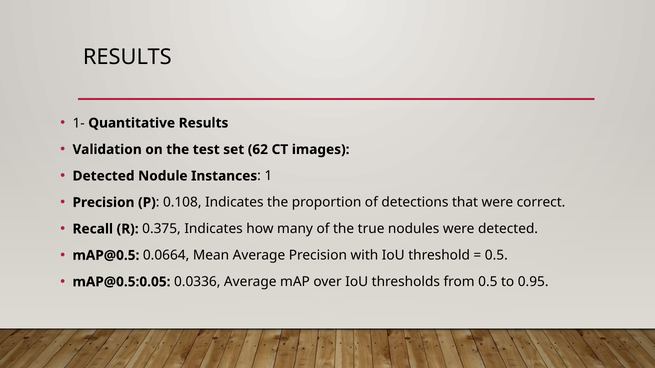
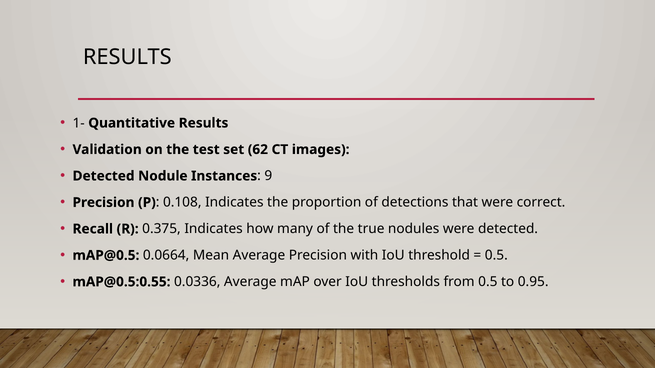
1: 1 -> 9
mAP@0.5:0.05: mAP@0.5:0.05 -> mAP@0.5:0.55
